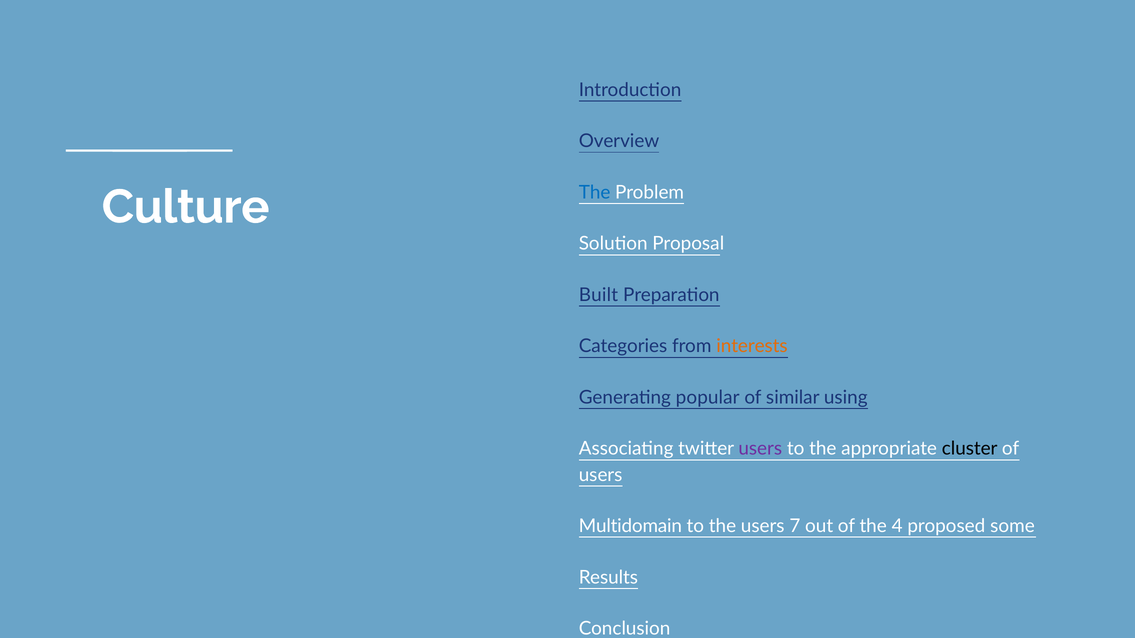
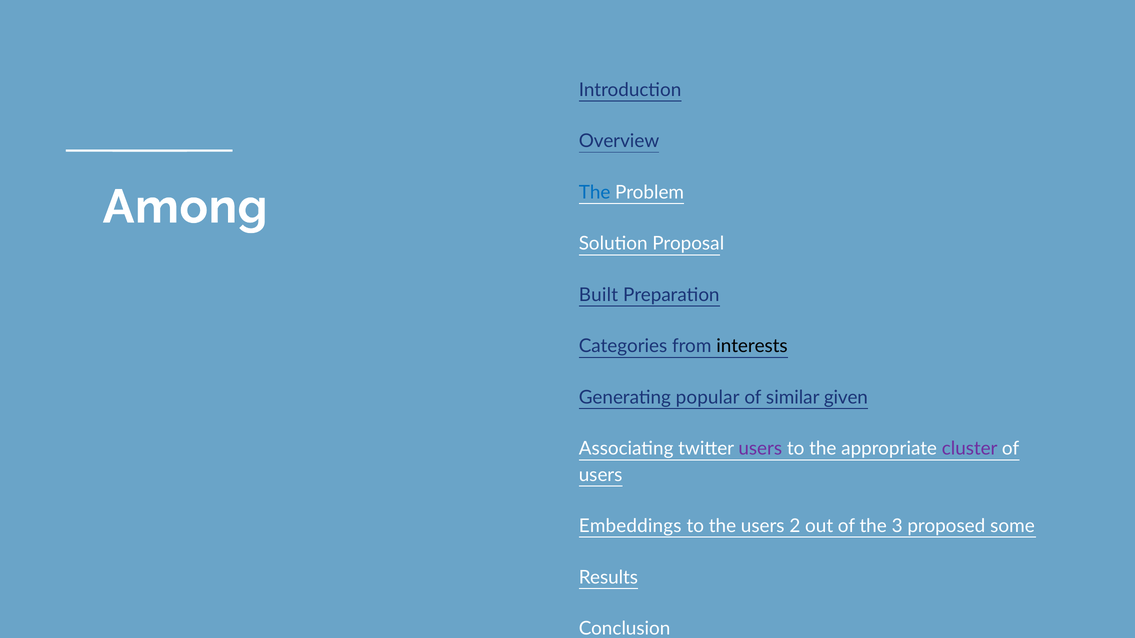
Culture: Culture -> Among
interests colour: orange -> black
using: using -> given
cluster colour: black -> purple
Multidomain: Multidomain -> Embeddings
7: 7 -> 2
4: 4 -> 3
